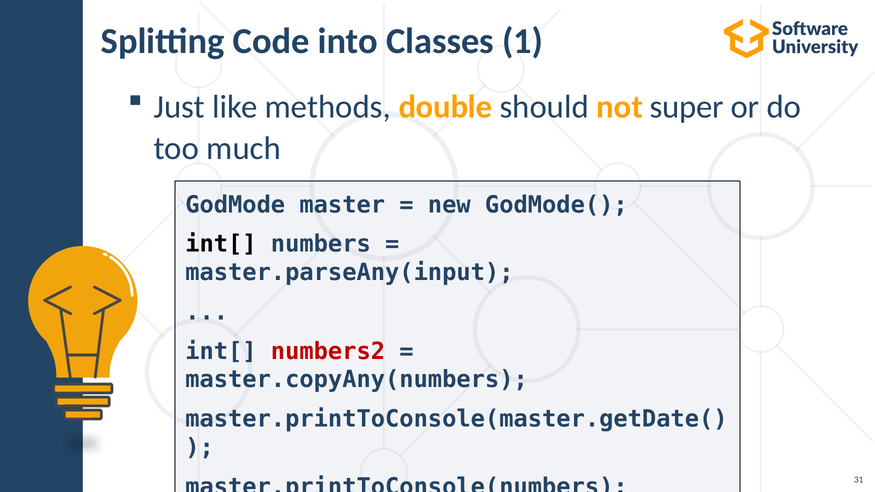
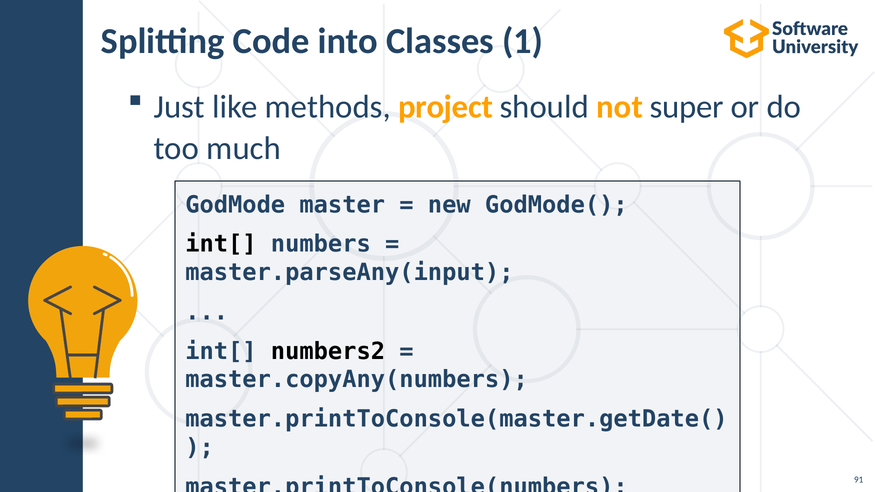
double: double -> project
numbers2 colour: red -> black
31: 31 -> 91
